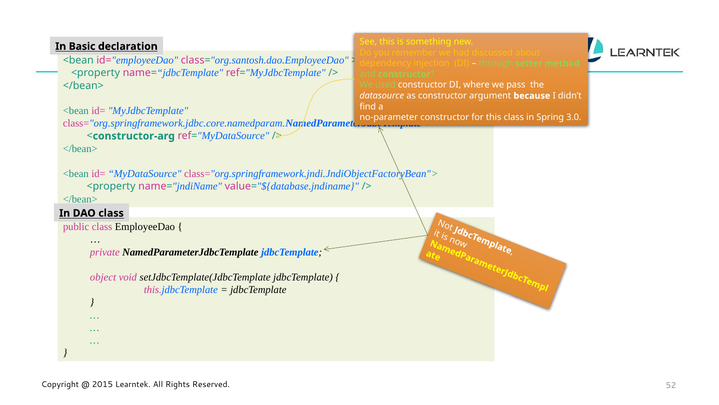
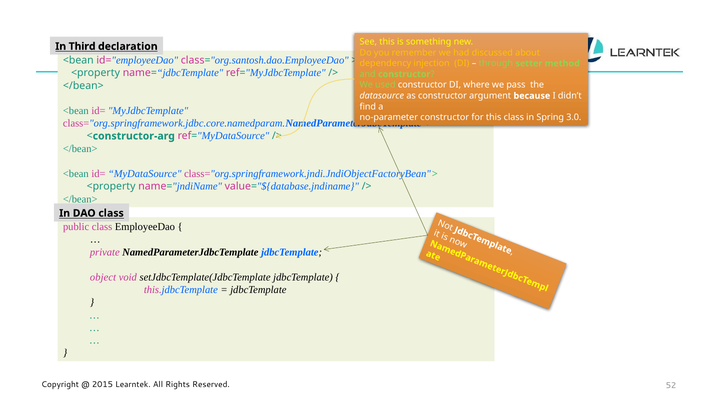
Basic: Basic -> Third
